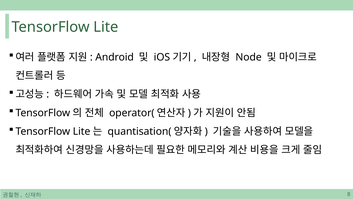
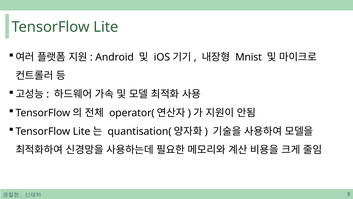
Node: Node -> Mnist
